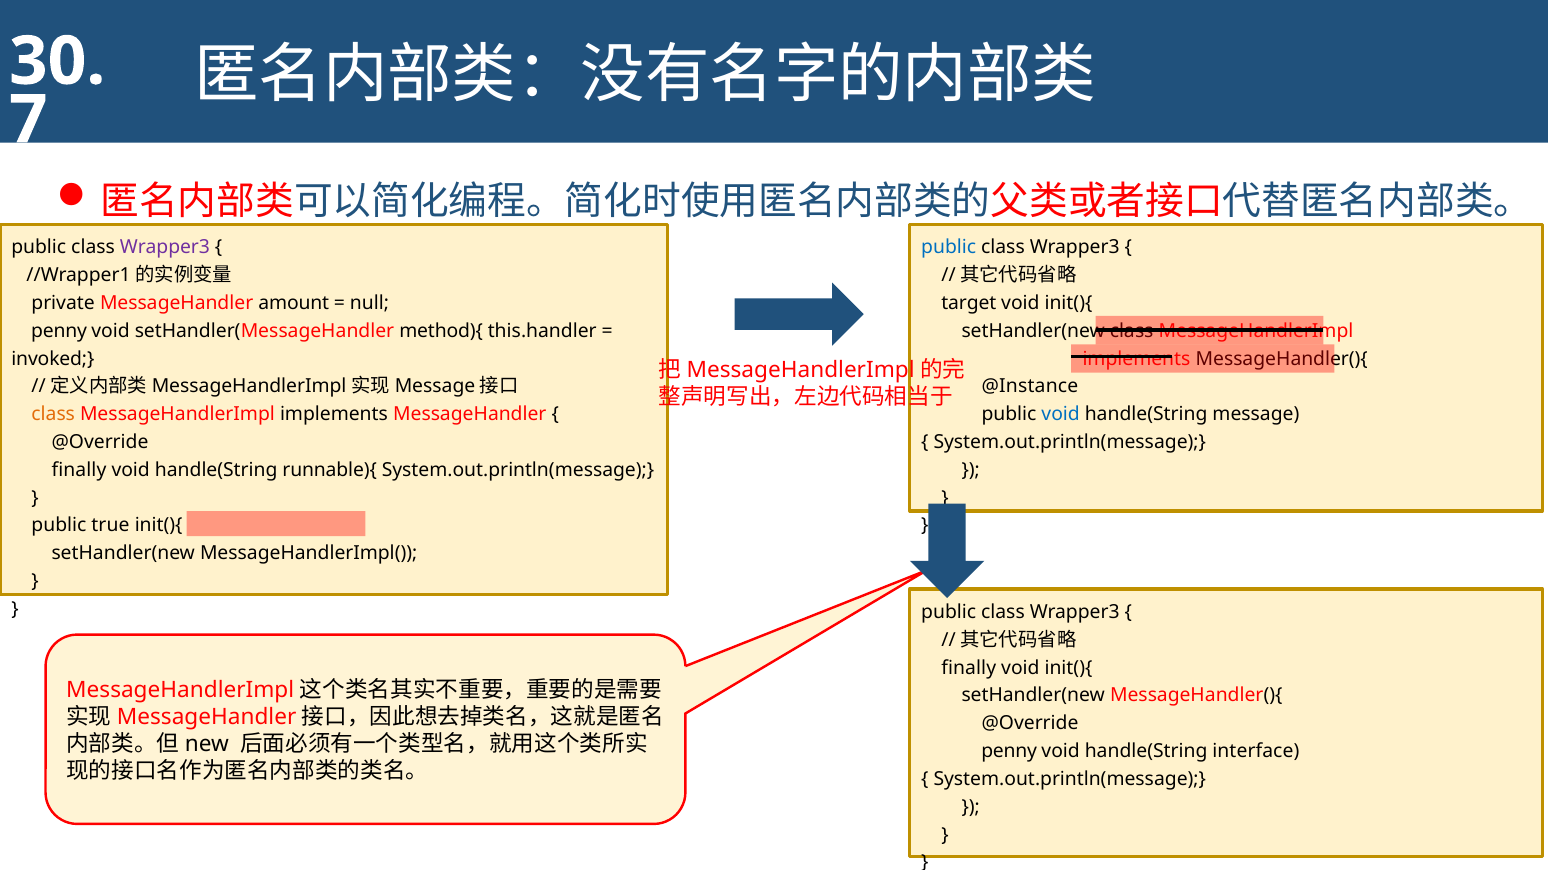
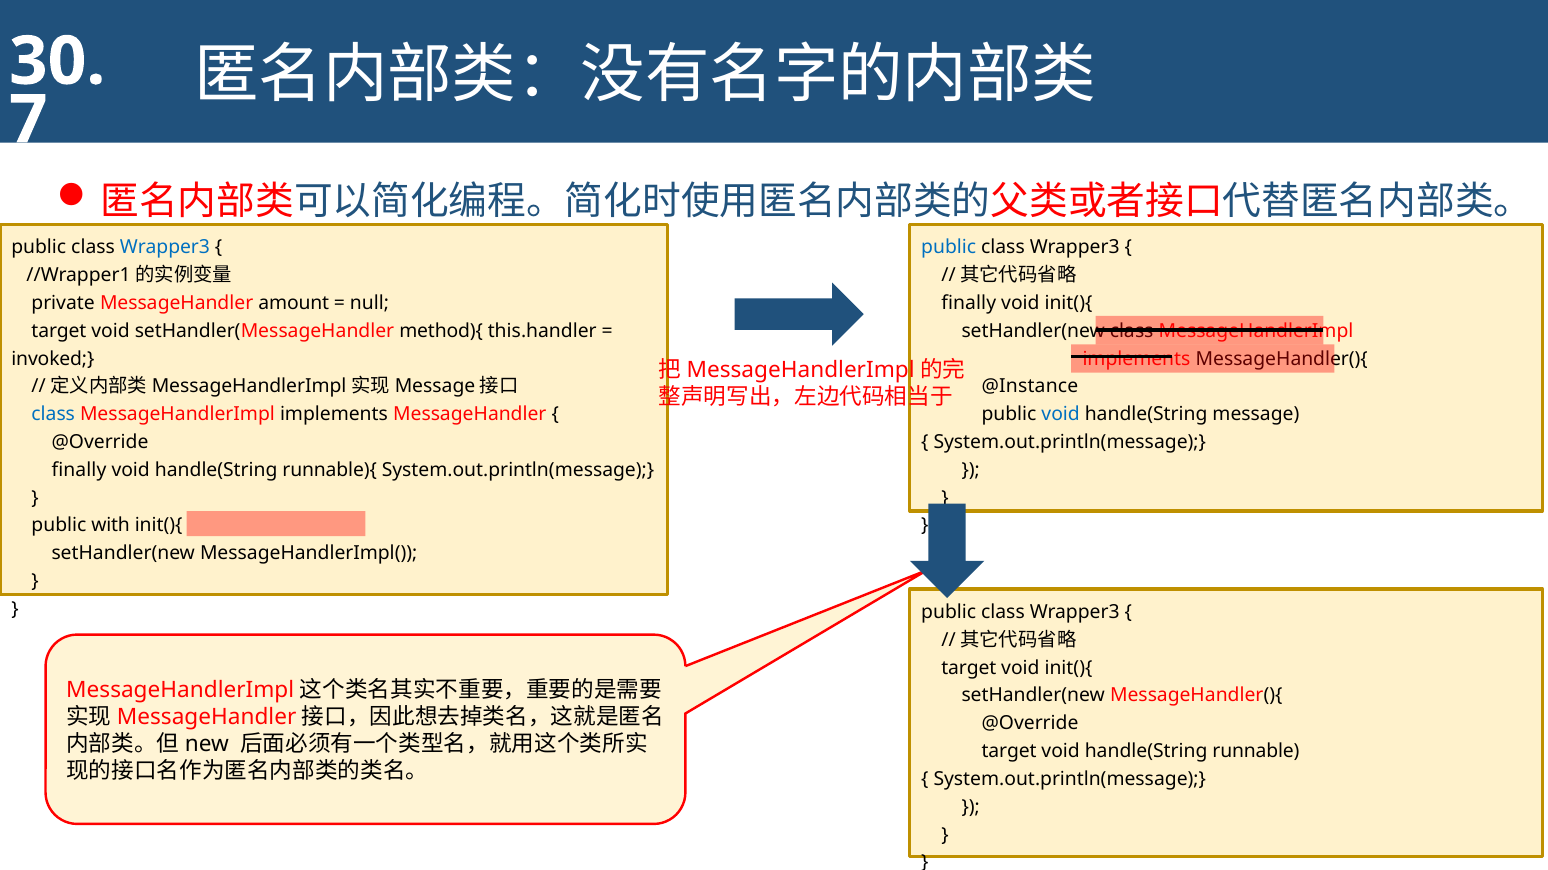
Wrapper3 at (165, 248) colour: purple -> blue
target at (969, 303): target -> finally
penny at (59, 331): penny -> target
class at (53, 415) colour: orange -> blue
true: true -> with
finally at (969, 668): finally -> target
penny at (1009, 752): penny -> target
interface: interface -> runnable
